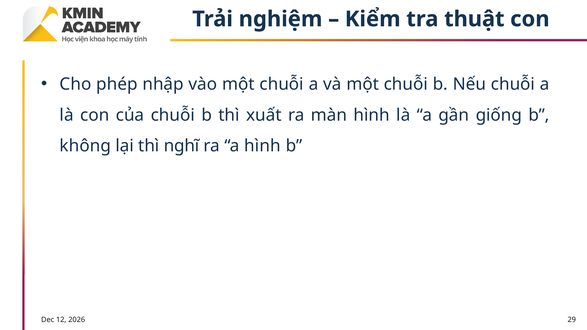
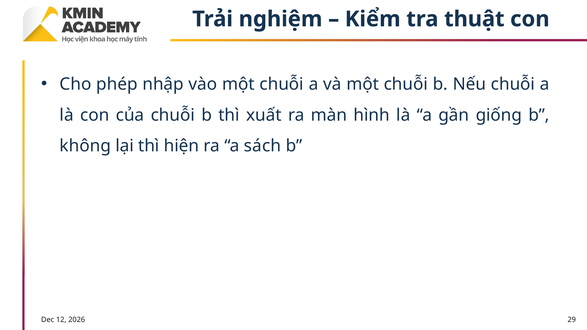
nghĩ: nghĩ -> hiện
a hình: hình -> sách
